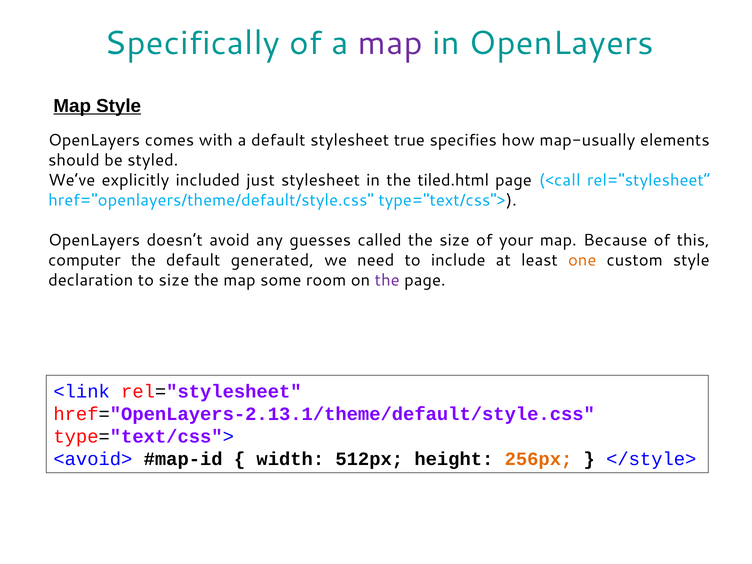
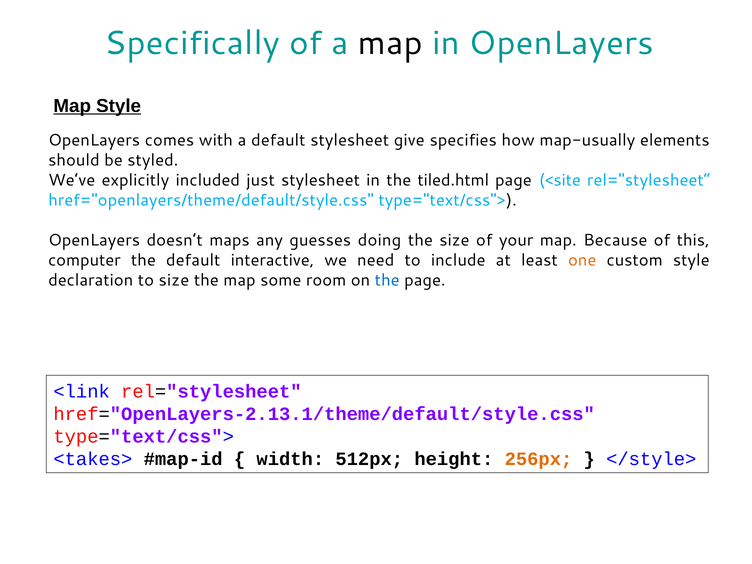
map at (390, 43) colour: purple -> black
true: true -> give
<call: <call -> <site
avoid: avoid -> maps
called: called -> doing
generated: generated -> interactive
the at (387, 280) colour: purple -> blue
<avoid>: <avoid> -> <takes>
